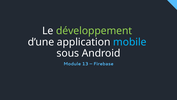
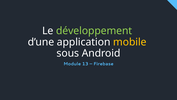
mobile colour: light blue -> yellow
